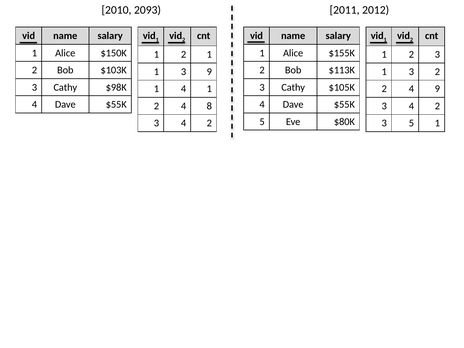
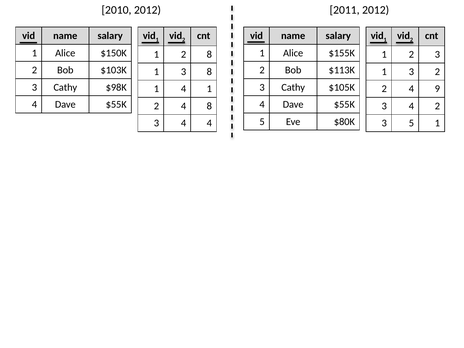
2010 2093: 2093 -> 2012
2 1: 1 -> 8
3 9: 9 -> 8
2 at (209, 123): 2 -> 4
